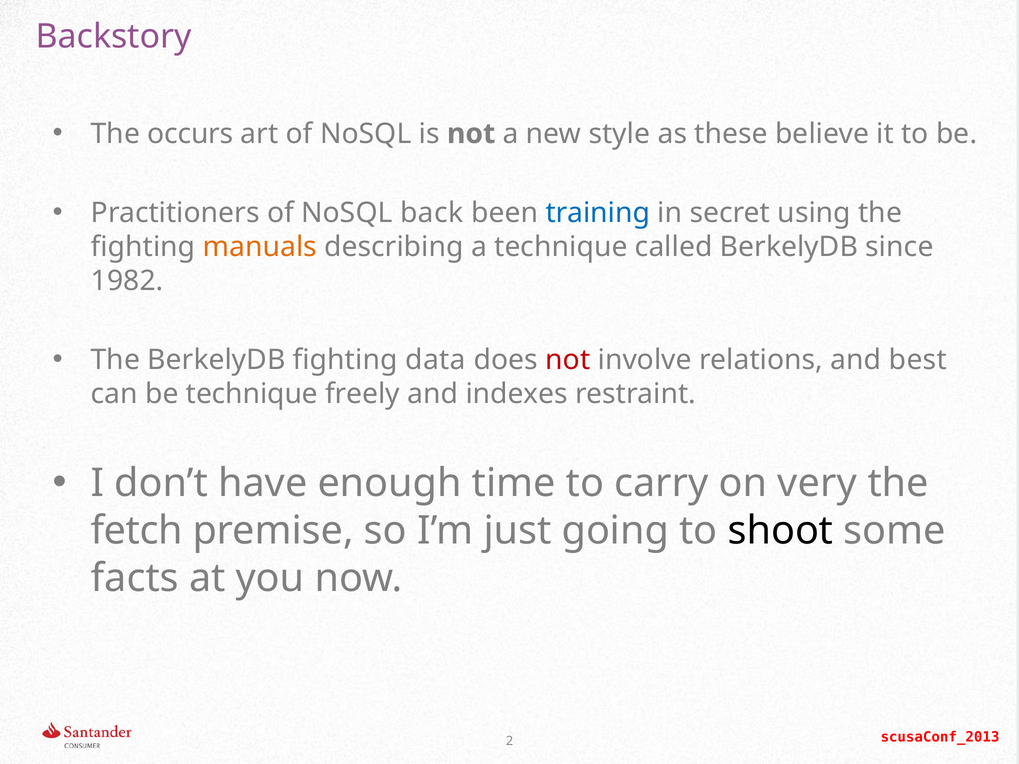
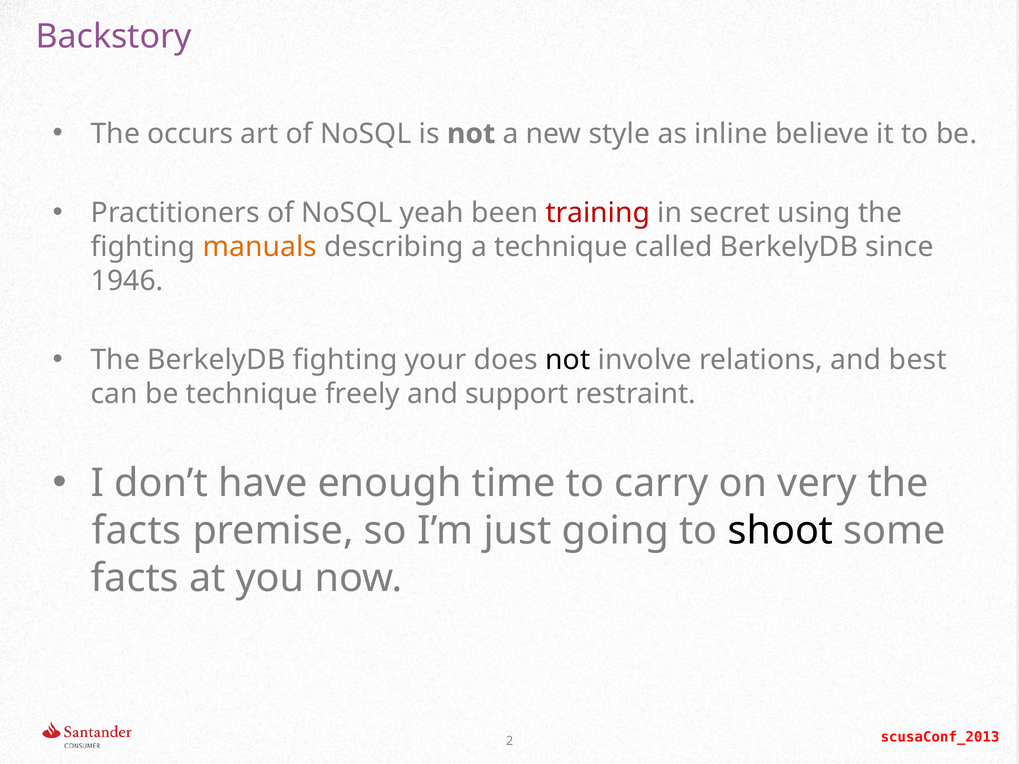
these: these -> inline
back: back -> yeah
training colour: blue -> red
1982: 1982 -> 1946
data: data -> your
not at (568, 360) colour: red -> black
indexes: indexes -> support
fetch at (137, 531): fetch -> facts
